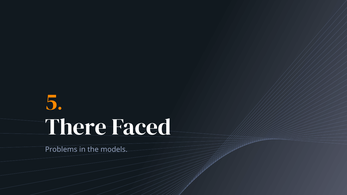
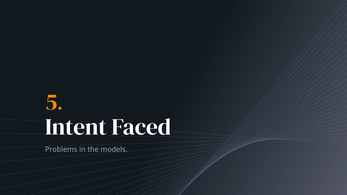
There: There -> Intent
